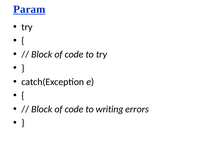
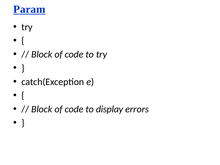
writing: writing -> display
